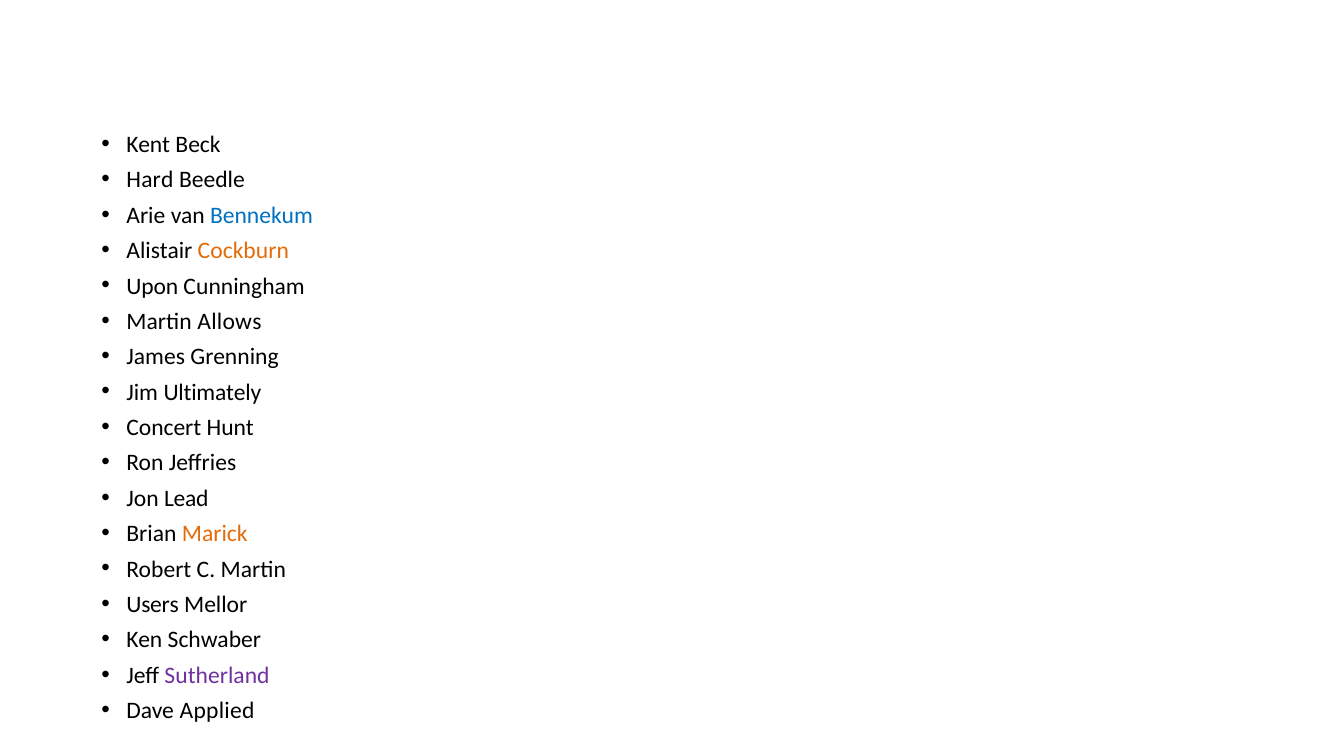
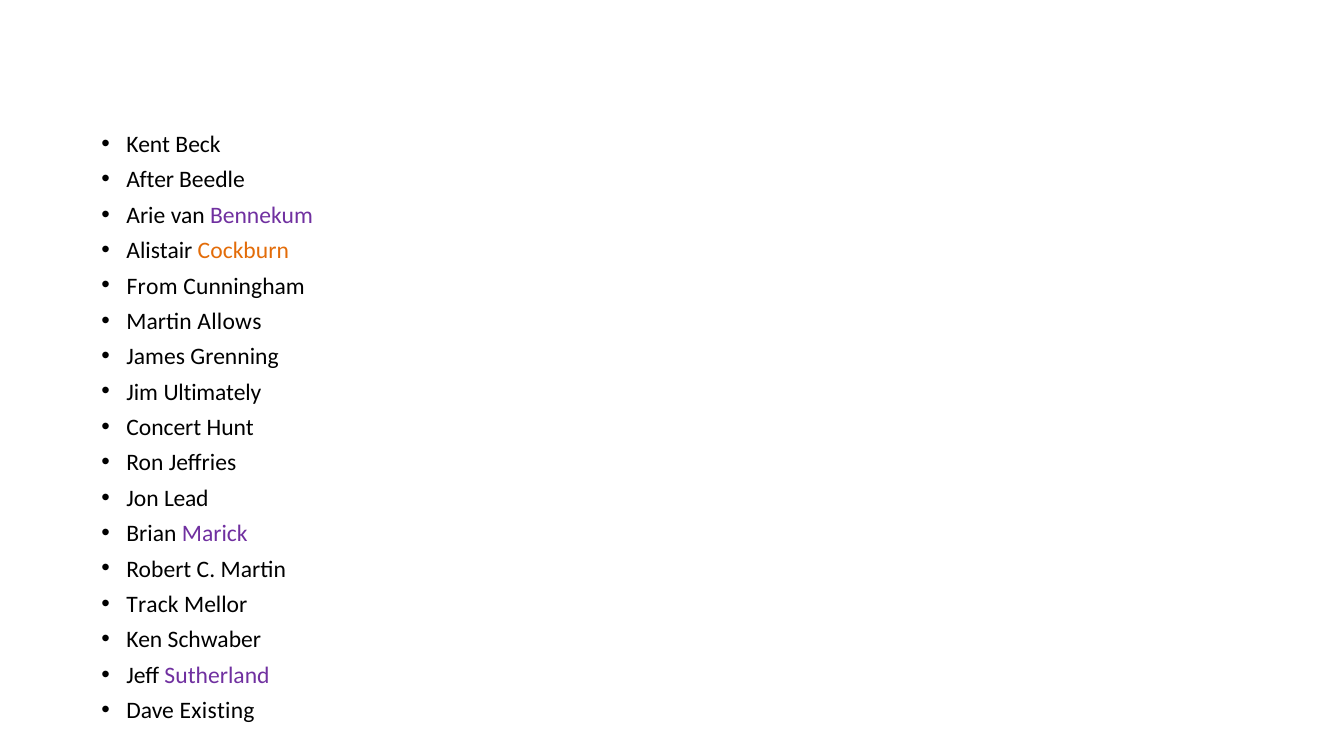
Hard: Hard -> After
Bennekum colour: blue -> purple
Upon: Upon -> From
Marick colour: orange -> purple
Users: Users -> Track
Applied: Applied -> Existing
